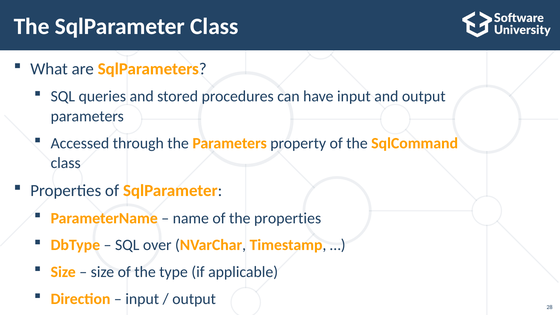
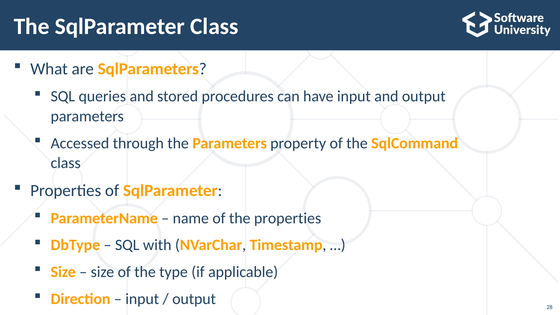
over: over -> with
